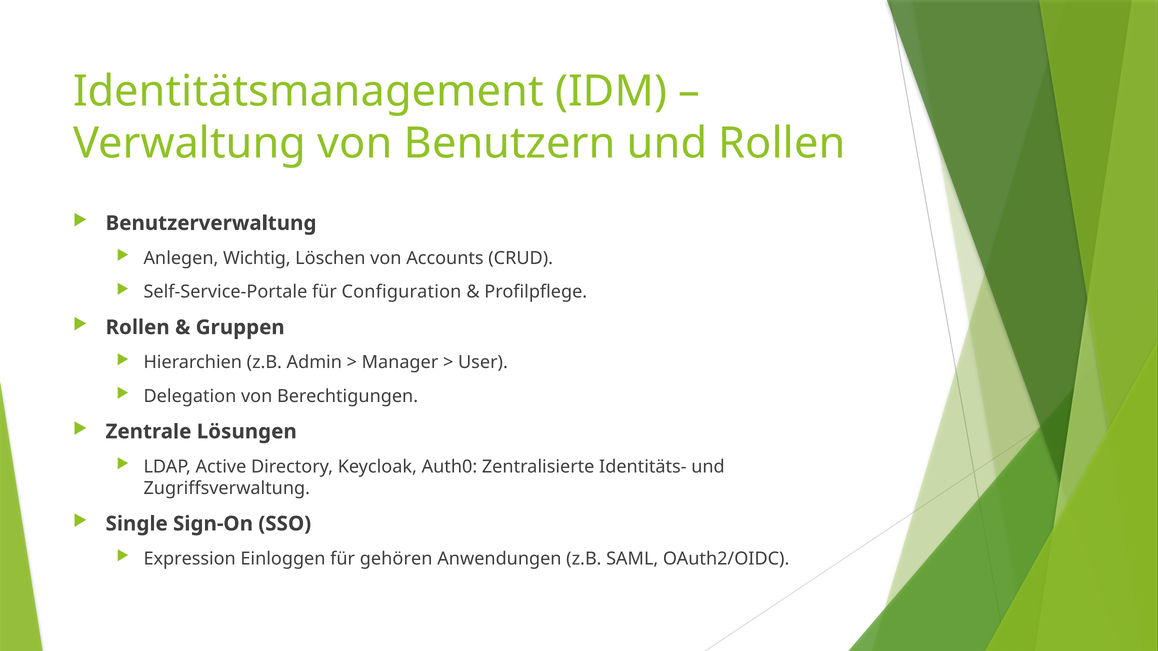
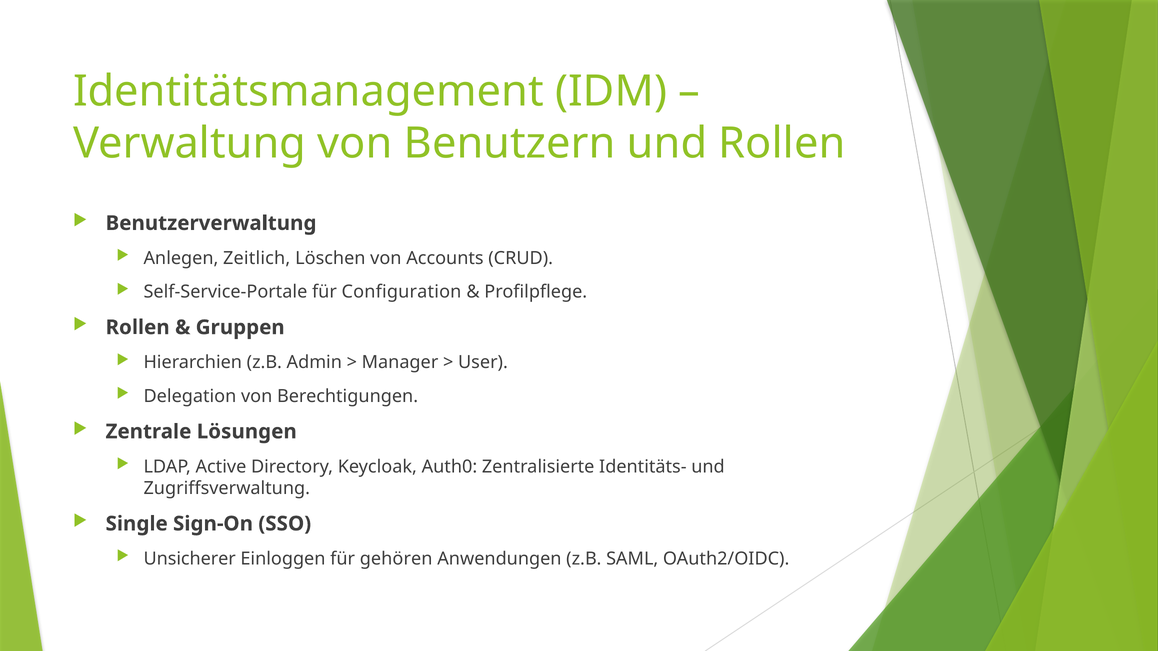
Wichtig: Wichtig -> Zeitlich
Expression: Expression -> Unsicherer
